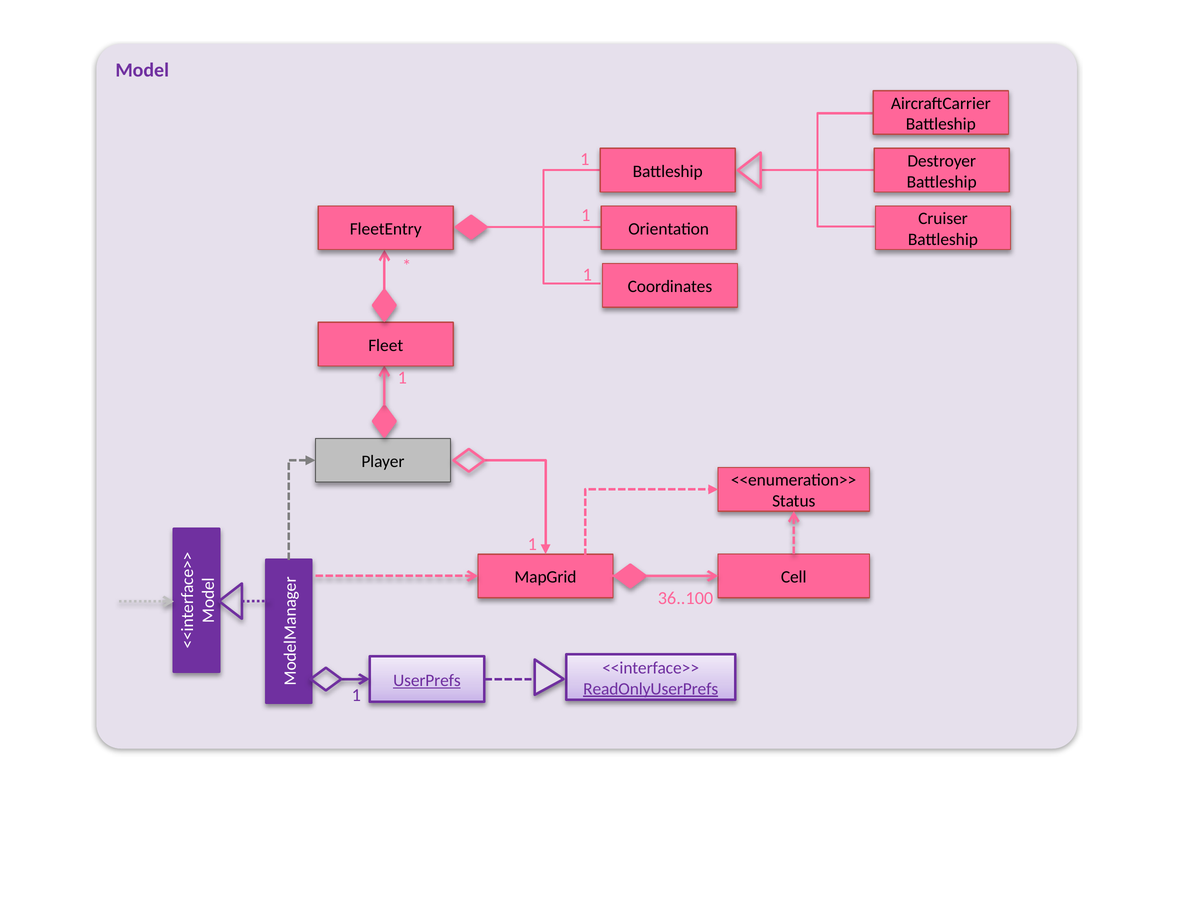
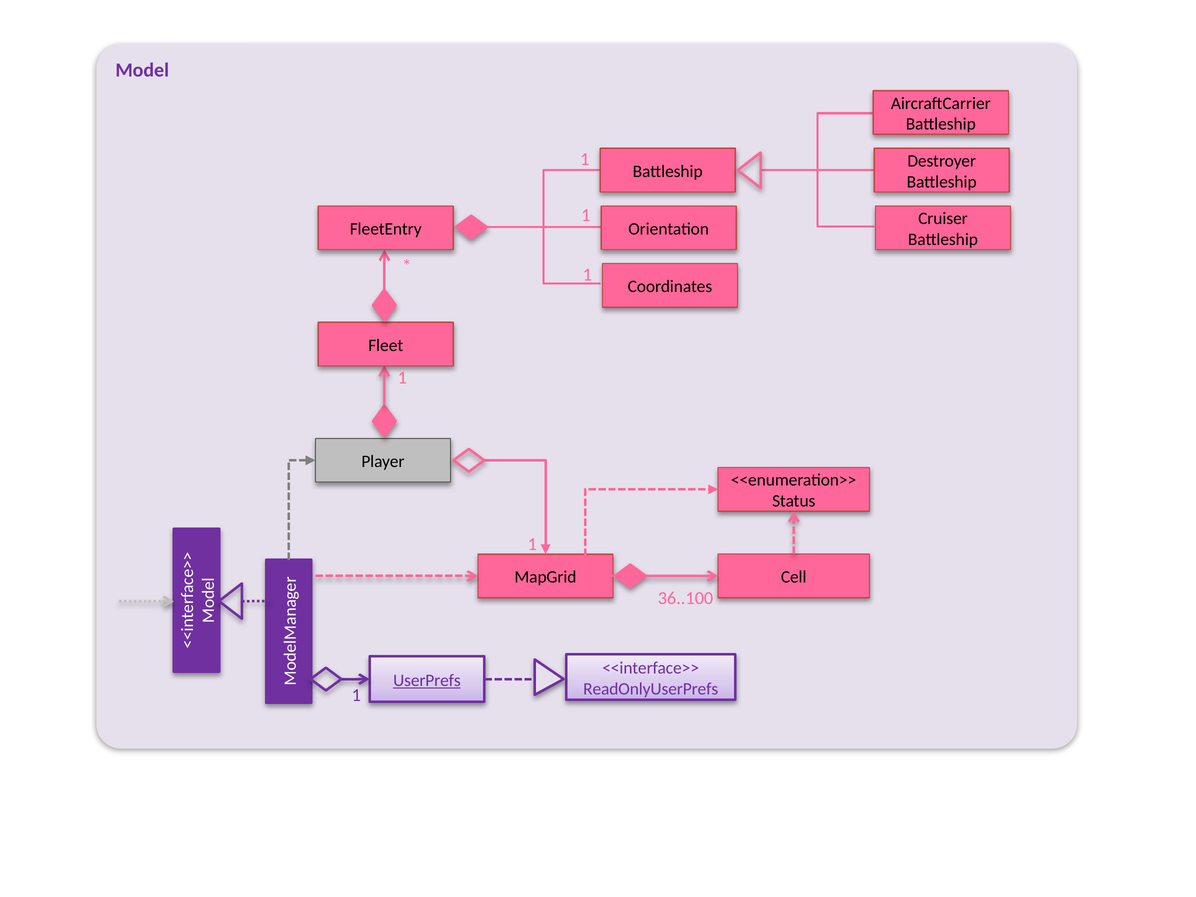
ReadOnlyUserPrefs underline: present -> none
